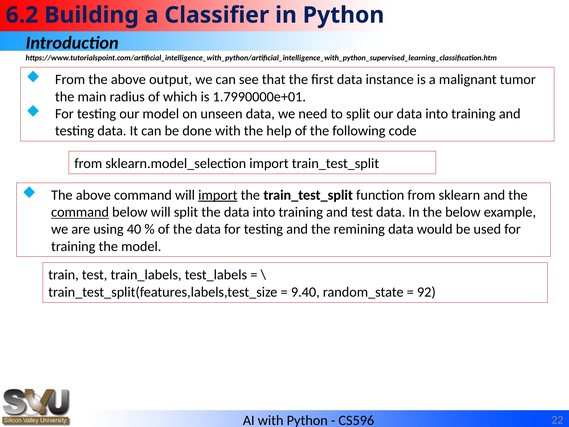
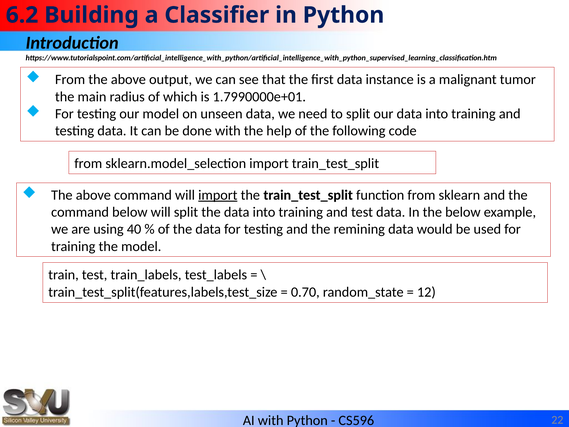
command at (80, 212) underline: present -> none
9.40: 9.40 -> 0.70
92: 92 -> 12
